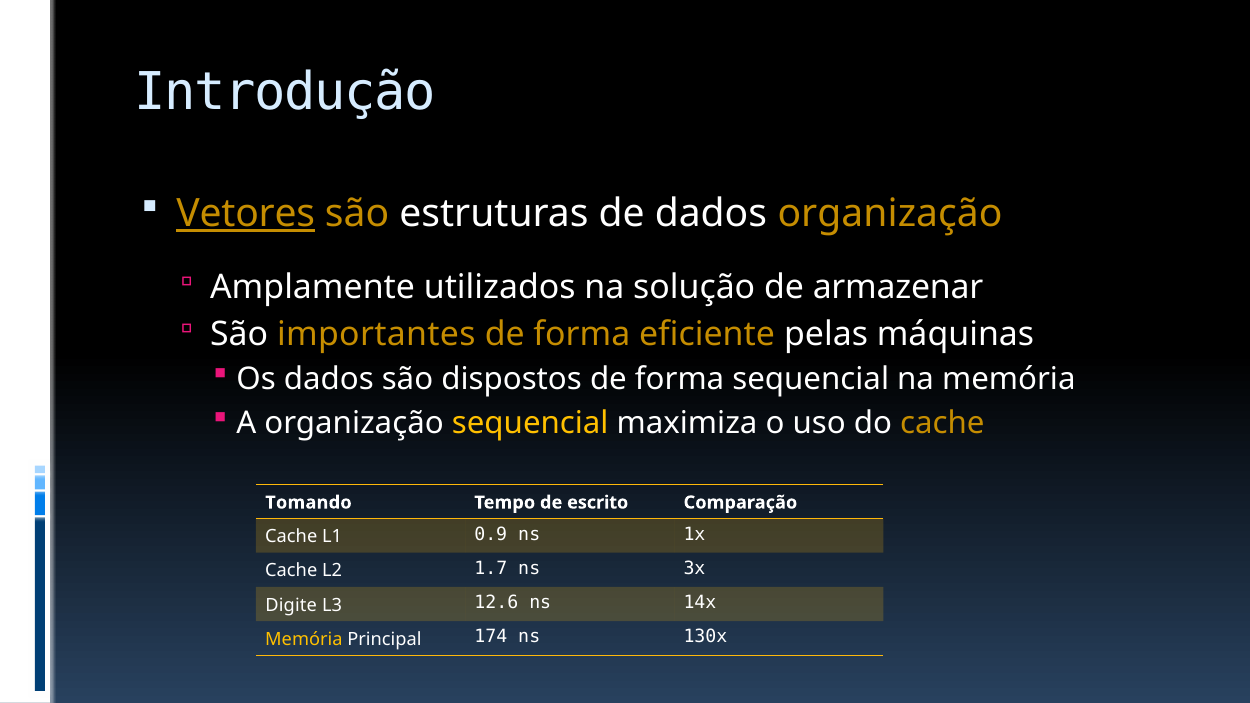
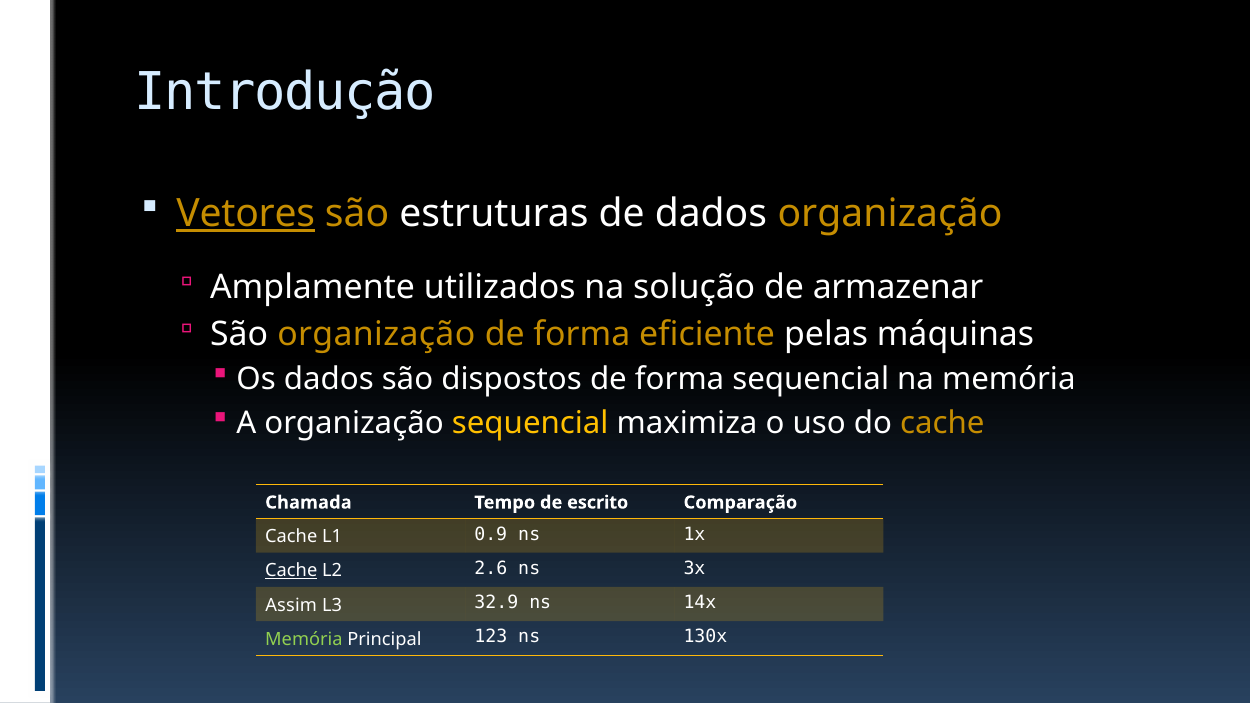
São importantes: importantes -> organização
Tomando: Tomando -> Chamada
Cache at (291, 571) underline: none -> present
1.7: 1.7 -> 2.6
Digite: Digite -> Assim
12.6: 12.6 -> 32.9
Memória at (304, 639) colour: yellow -> light green
174: 174 -> 123
